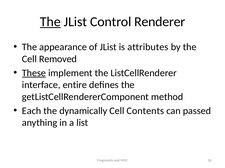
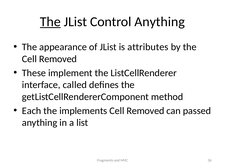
Control Renderer: Renderer -> Anything
These underline: present -> none
entire: entire -> called
dynamically: dynamically -> implements
Contents at (145, 111): Contents -> Removed
